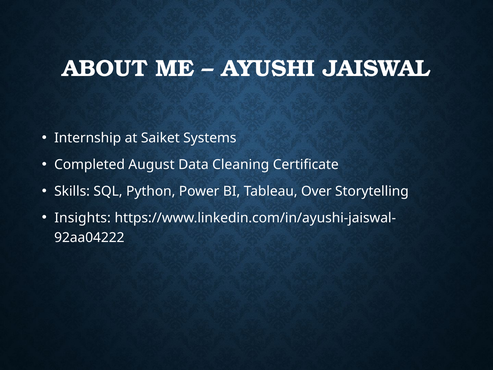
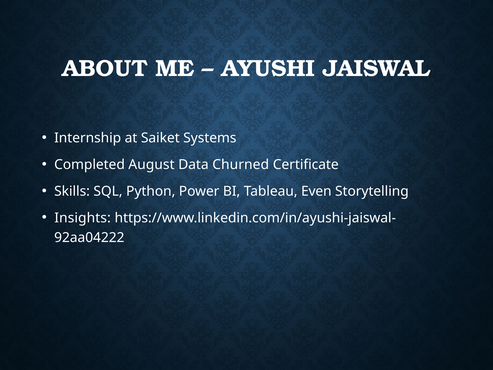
Cleaning: Cleaning -> Churned
Over: Over -> Even
